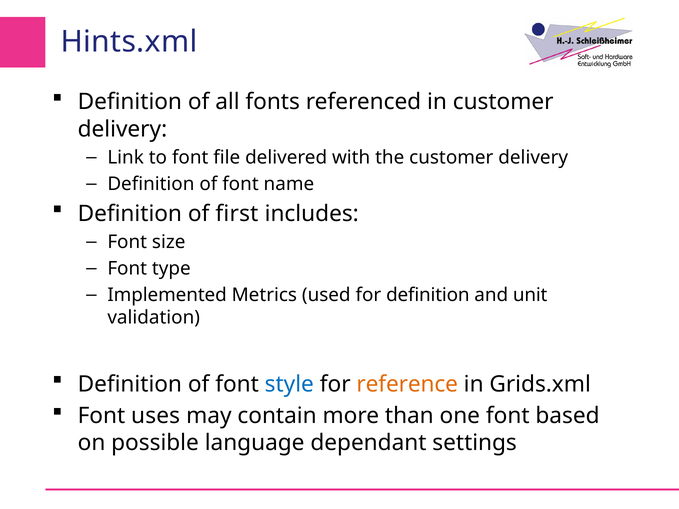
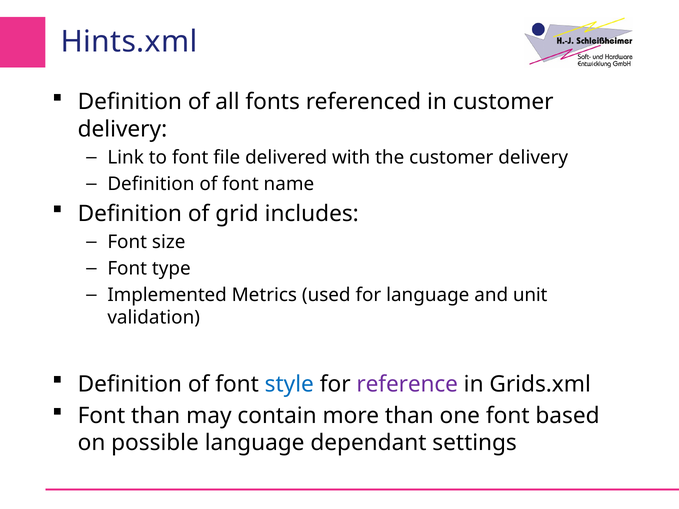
first: first -> grid
for definition: definition -> language
reference colour: orange -> purple
Font uses: uses -> than
